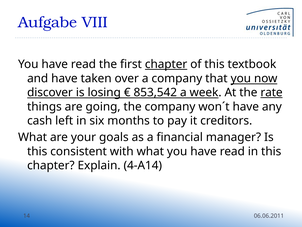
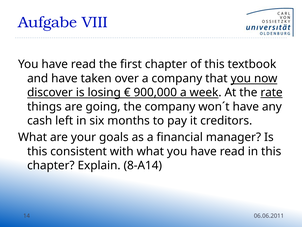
chapter at (166, 64) underline: present -> none
853,542: 853,542 -> 900,000
4-A14: 4-A14 -> 8-A14
